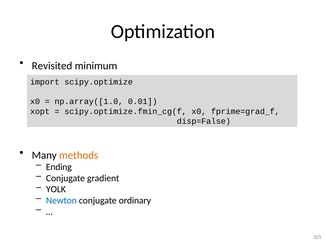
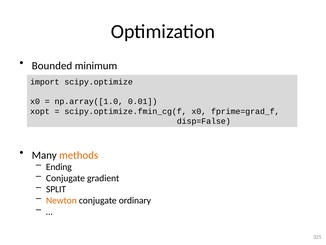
Revisited: Revisited -> Bounded
YOLK: YOLK -> SPLIT
Newton colour: blue -> orange
